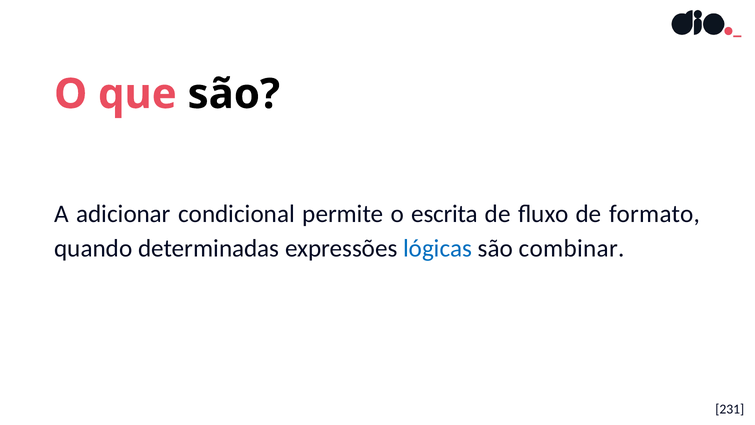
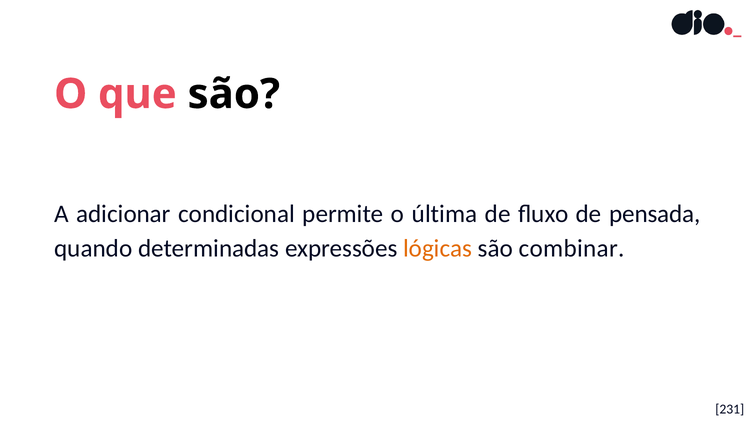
escrita: escrita -> última
formato: formato -> pensada
lógicas colour: blue -> orange
